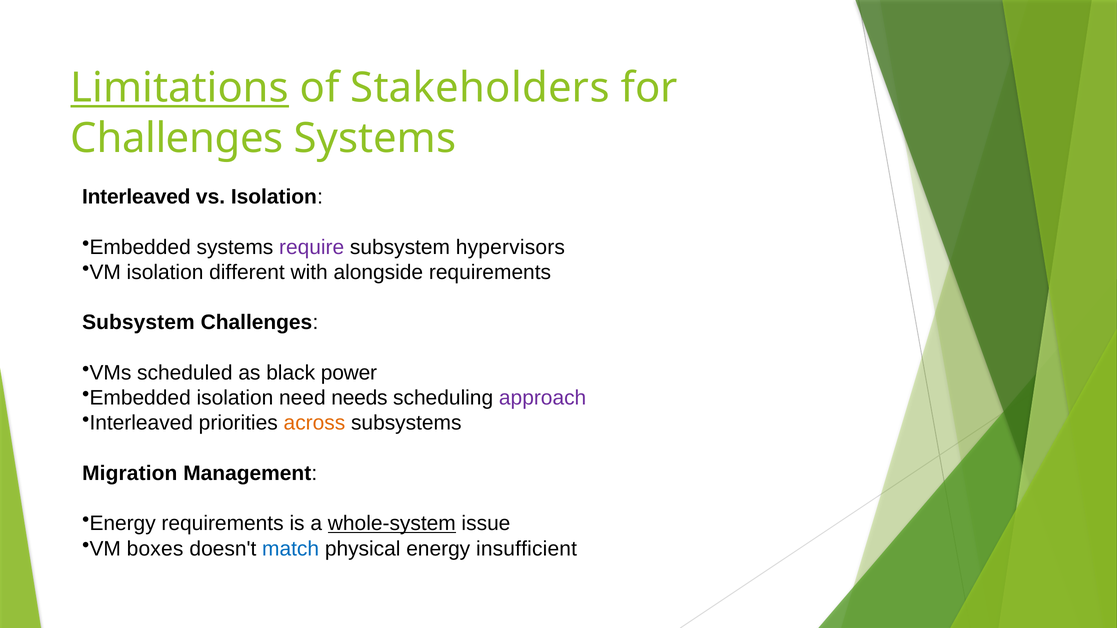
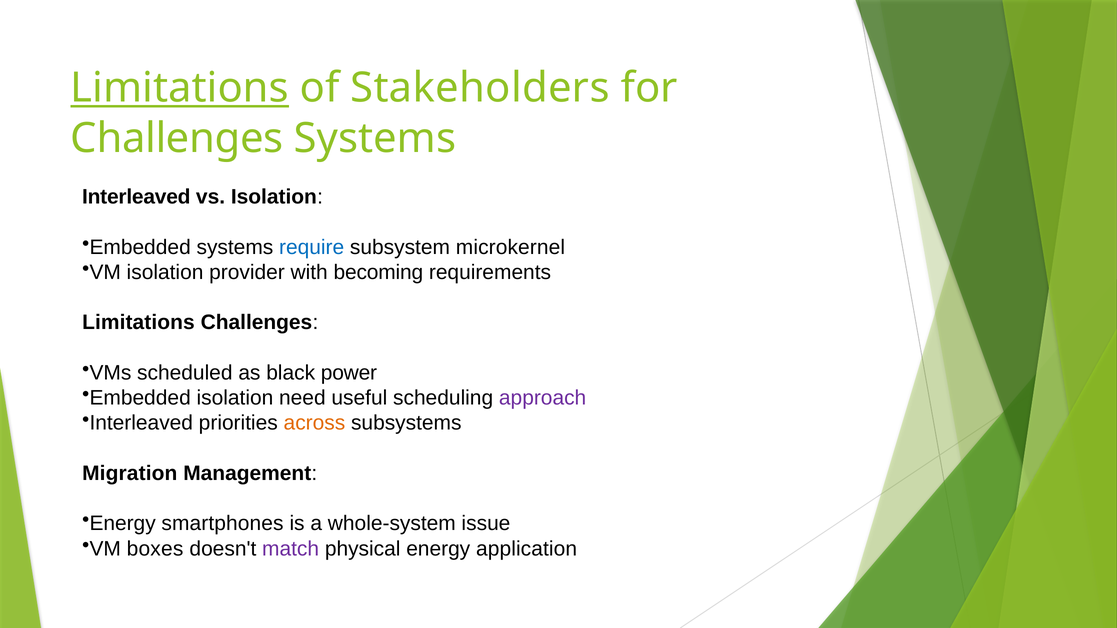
require colour: purple -> blue
hypervisors: hypervisors -> microkernel
different: different -> provider
alongside: alongside -> becoming
Subsystem at (138, 323): Subsystem -> Limitations
needs: needs -> useful
Energy requirements: requirements -> smartphones
whole-system underline: present -> none
match colour: blue -> purple
insufficient: insufficient -> application
